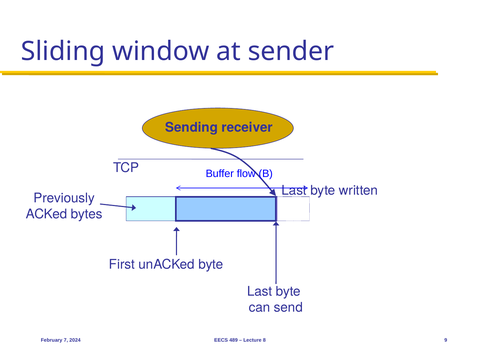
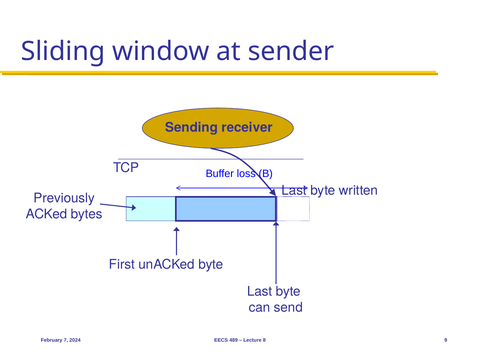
flow: flow -> loss
